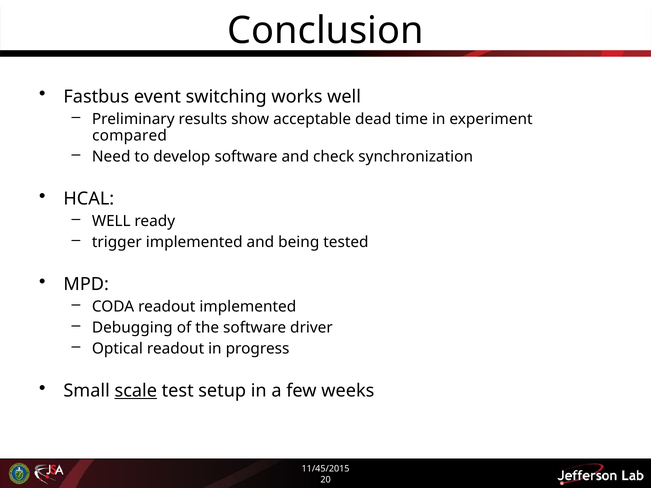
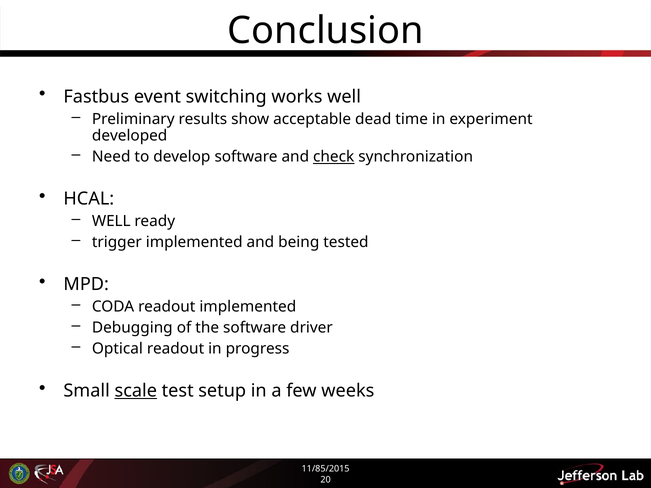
compared: compared -> developed
check underline: none -> present
11/45/2015: 11/45/2015 -> 11/85/2015
